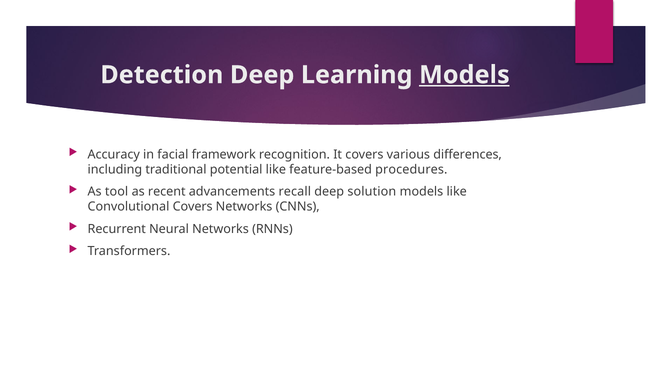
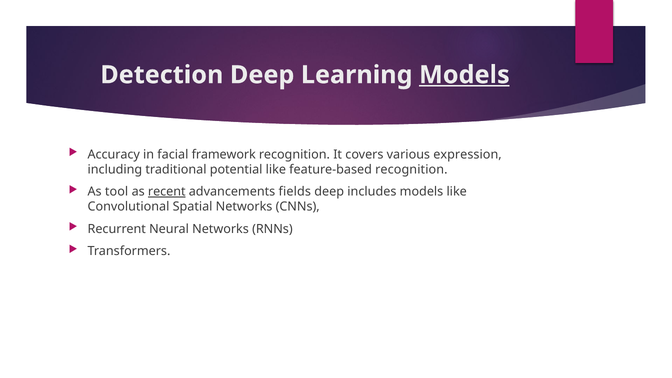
differences: differences -> expression
feature-based procedures: procedures -> recognition
recent underline: none -> present
recall: recall -> fields
solution: solution -> includes
Convolutional Covers: Covers -> Spatial
